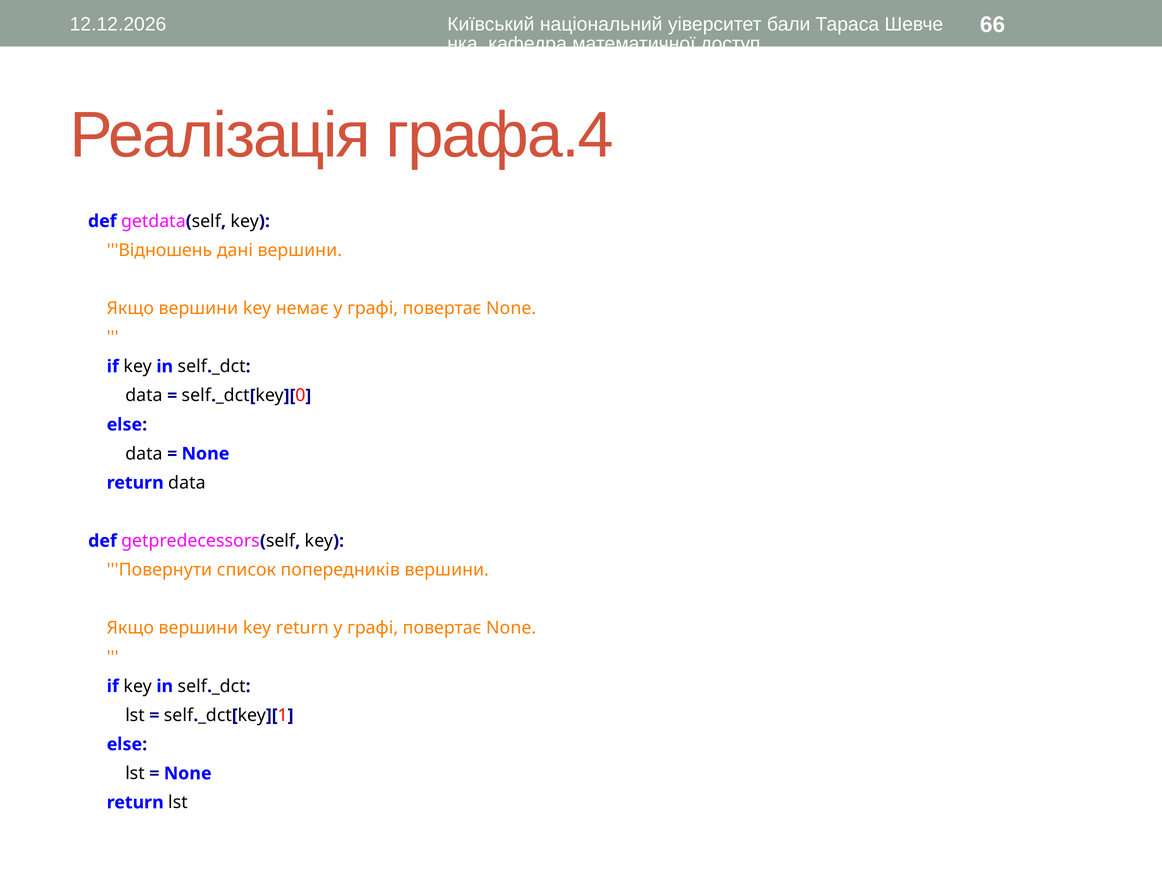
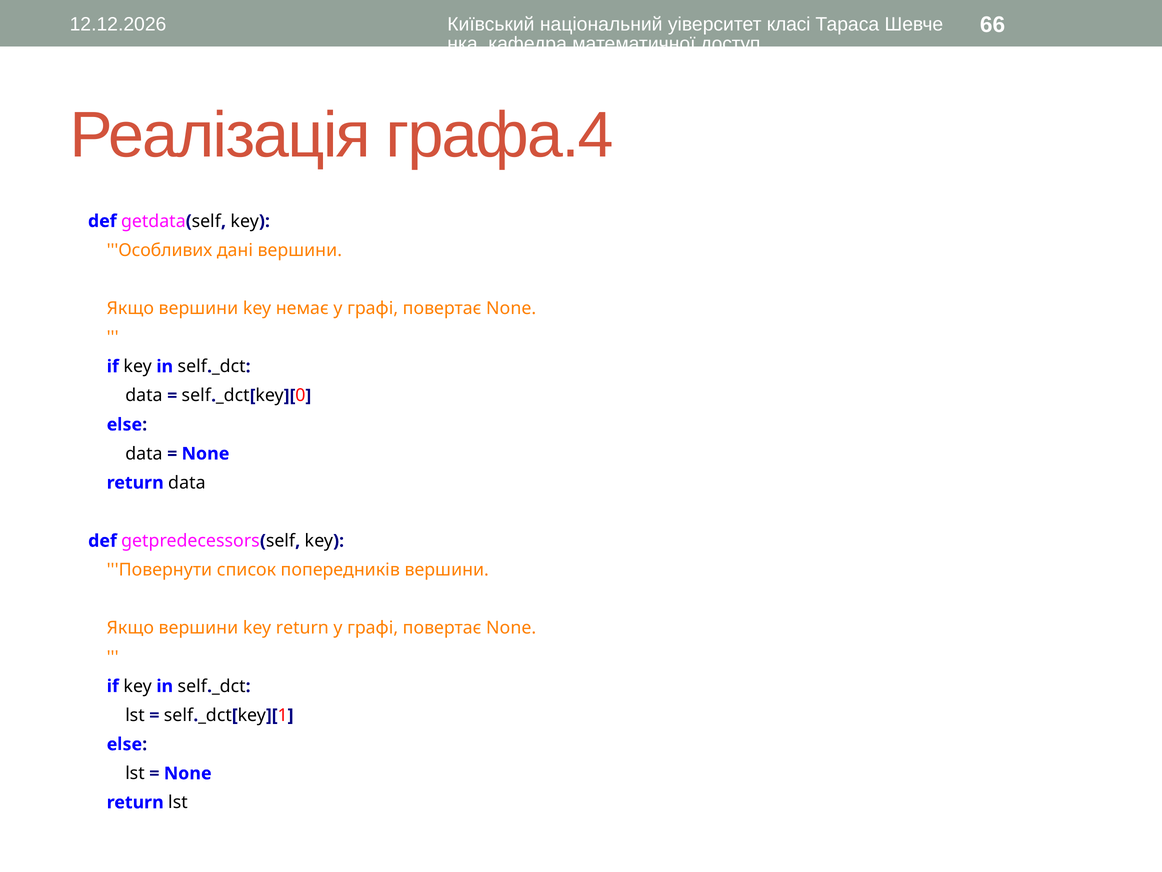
бали: бали -> класі
Відношень: Відношень -> Особливих
